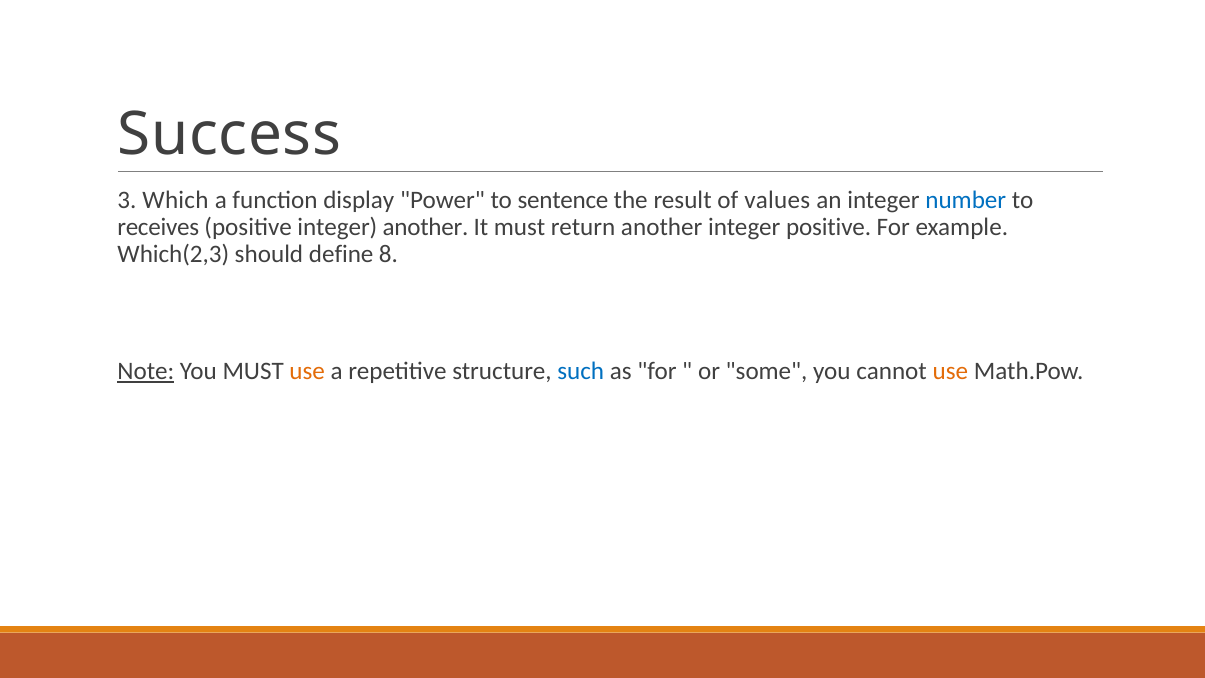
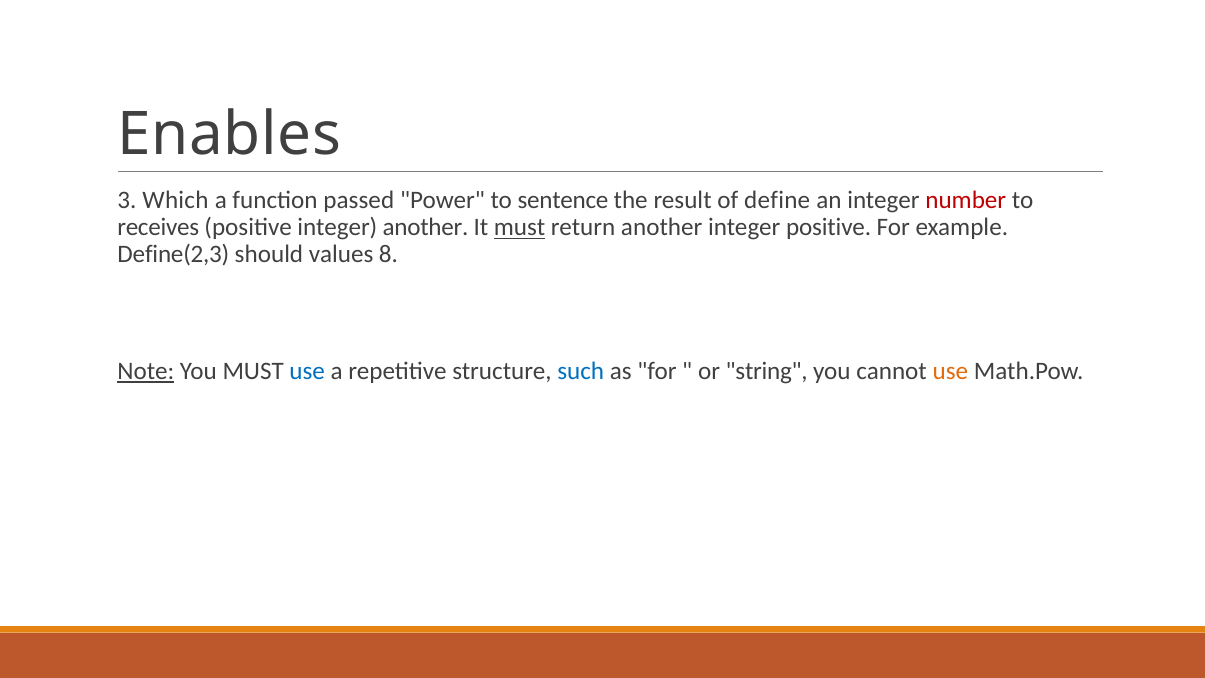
Success: Success -> Enables
display: display -> passed
values: values -> define
number colour: blue -> red
must at (520, 227) underline: none -> present
Which(2,3: Which(2,3 -> Define(2,3
define: define -> values
use at (307, 371) colour: orange -> blue
some: some -> string
